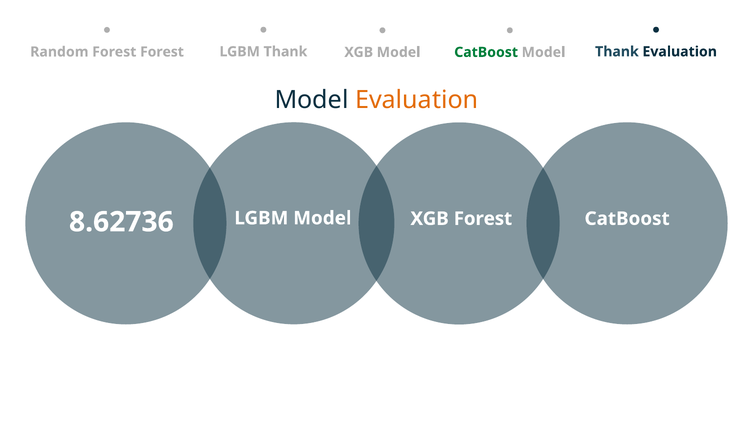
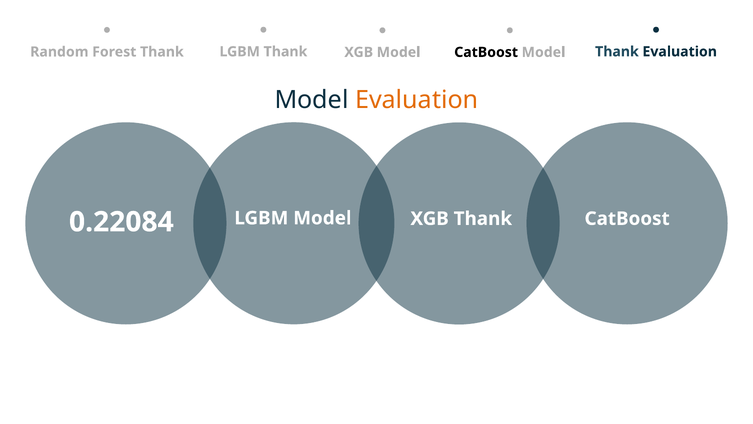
Forest Forest: Forest -> Thank
CatBoost at (486, 52) colour: green -> black
XGB Forest: Forest -> Thank
8.62736: 8.62736 -> 0.22084
